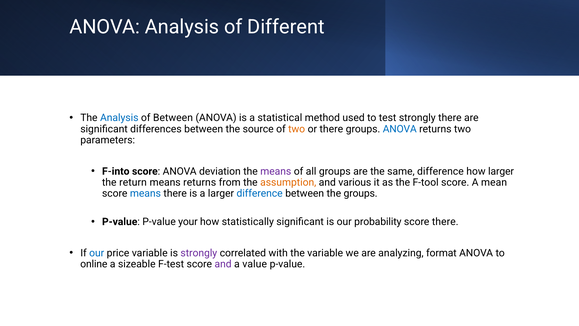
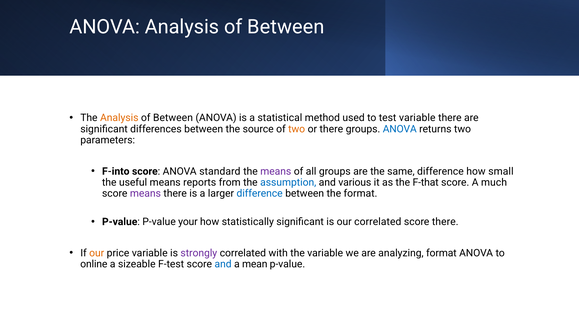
ANOVA Analysis of Different: Different -> Between
Analysis at (119, 118) colour: blue -> orange
test strongly: strongly -> variable
deviation: deviation -> standard
how larger: larger -> small
return: return -> useful
means returns: returns -> reports
assumption colour: orange -> blue
F-tool: F-tool -> F-that
mean: mean -> much
means at (145, 193) colour: blue -> purple
the groups: groups -> format
our probability: probability -> correlated
our at (97, 253) colour: blue -> orange
and at (223, 264) colour: purple -> blue
value: value -> mean
